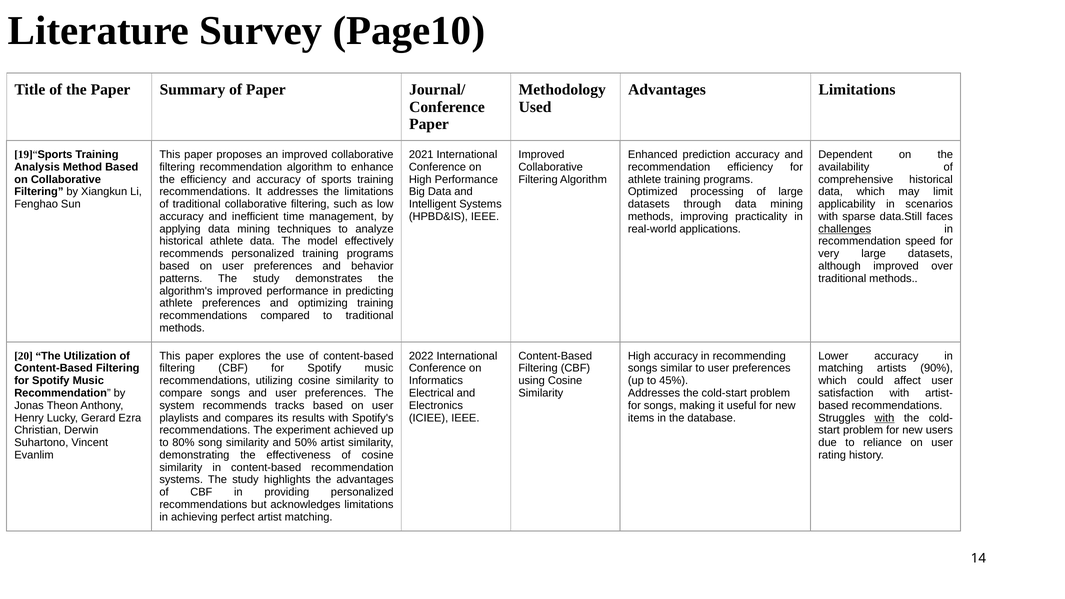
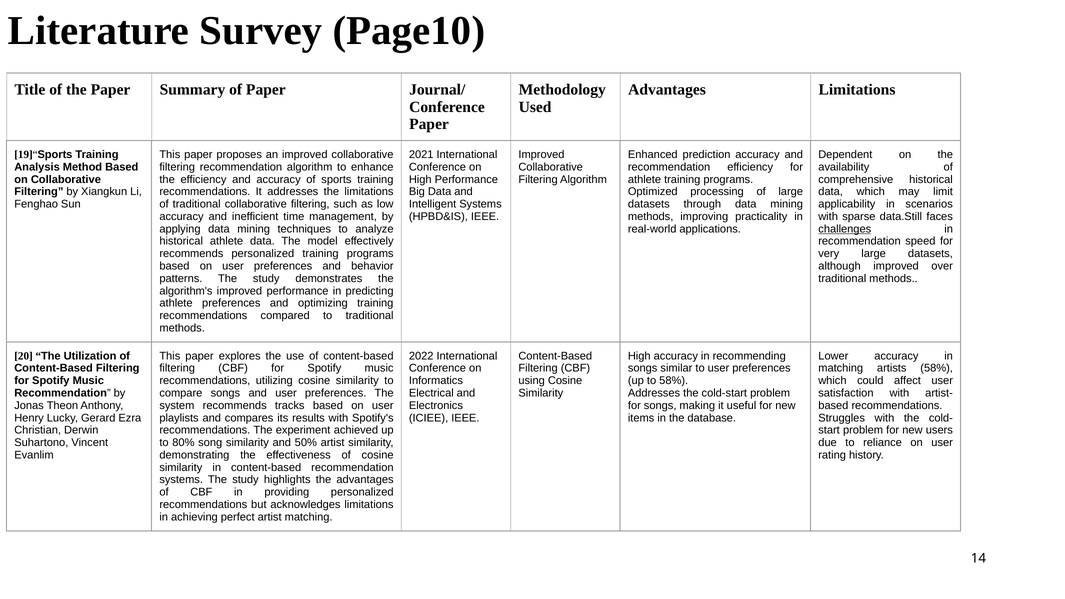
artists 90%: 90% -> 58%
to 45%: 45% -> 58%
with at (884, 418) underline: present -> none
